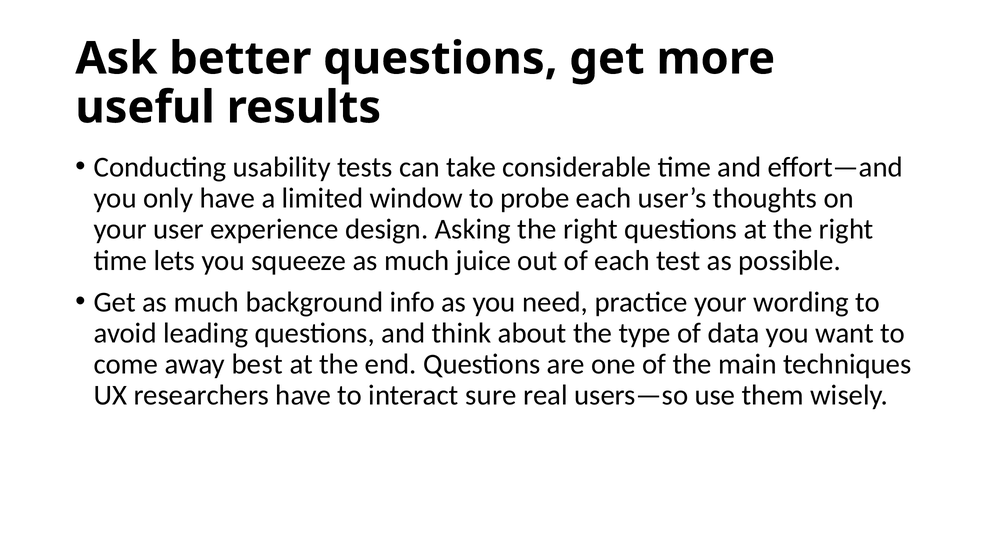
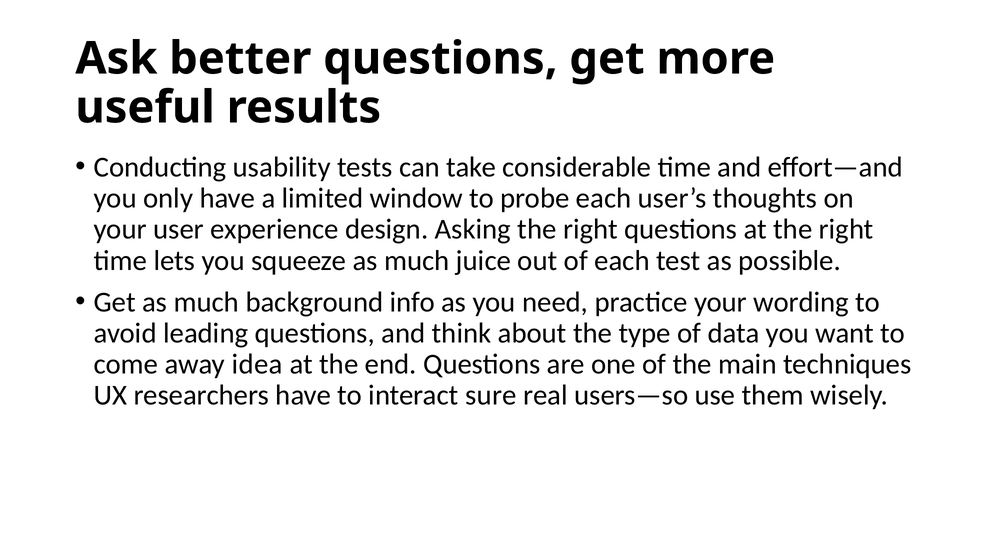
best: best -> idea
